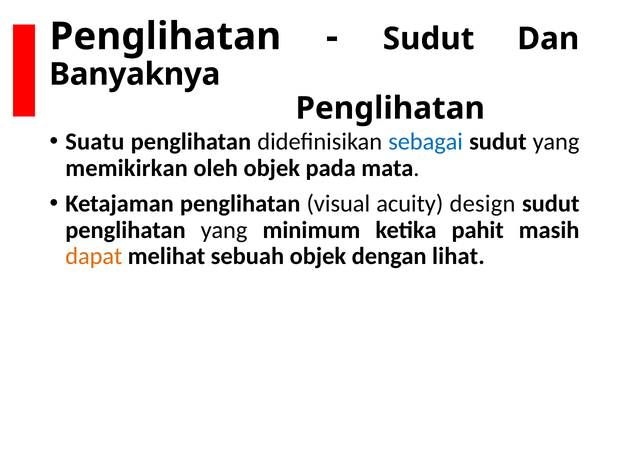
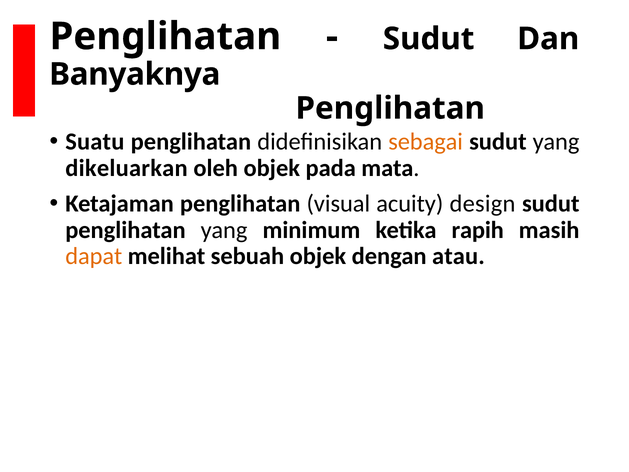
sebagai colour: blue -> orange
memikirkan: memikirkan -> dikeluarkan
pahit: pahit -> rapih
lihat: lihat -> atau
